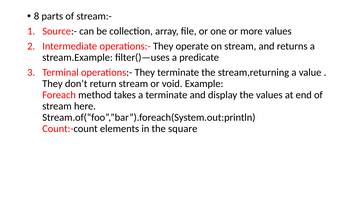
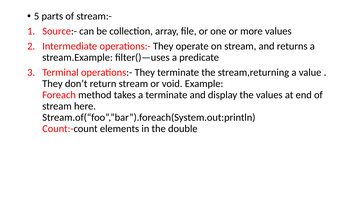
8: 8 -> 5
square: square -> double
